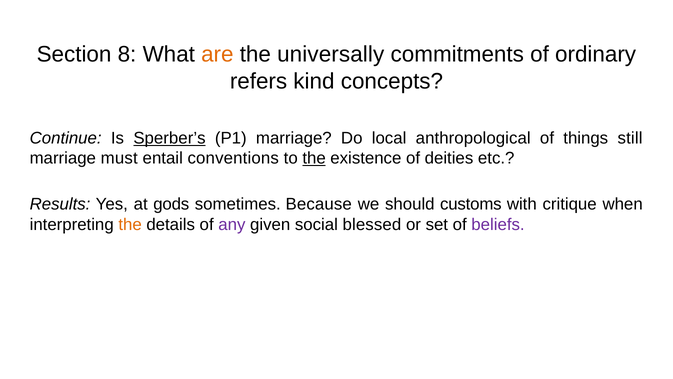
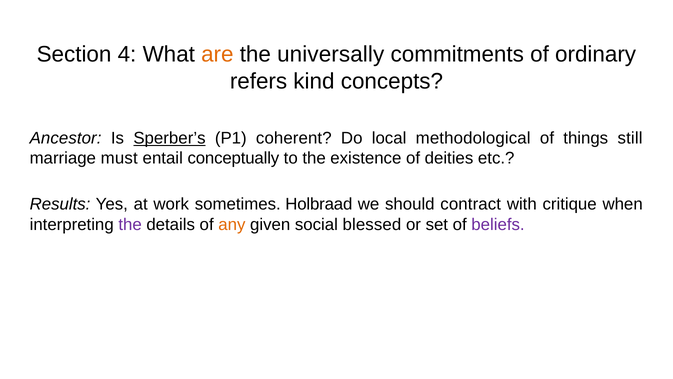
8: 8 -> 4
Continue: Continue -> Ancestor
P1 marriage: marriage -> coherent
anthropological: anthropological -> methodological
conventions: conventions -> conceptually
the at (314, 158) underline: present -> none
gods: gods -> work
Because: Because -> Holbraad
customs: customs -> contract
the at (130, 224) colour: orange -> purple
any colour: purple -> orange
